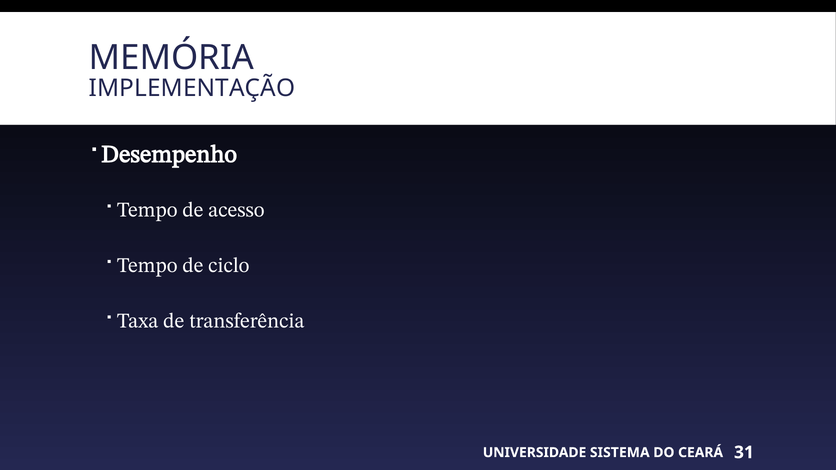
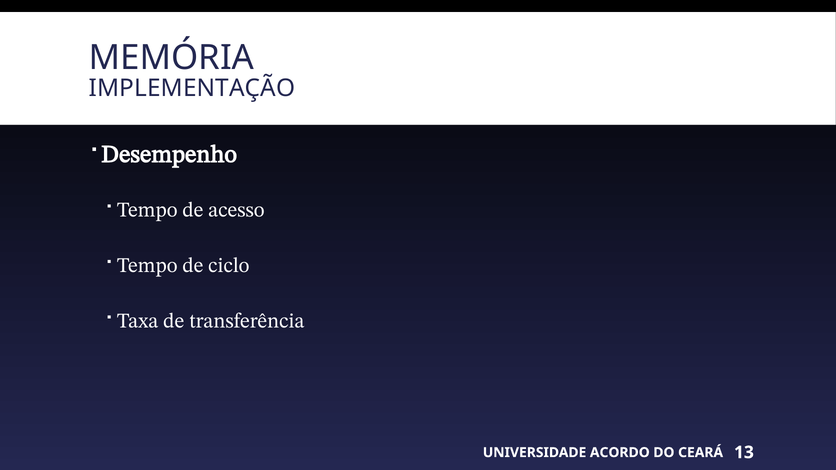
SISTEMA: SISTEMA -> ACORDO
31: 31 -> 13
